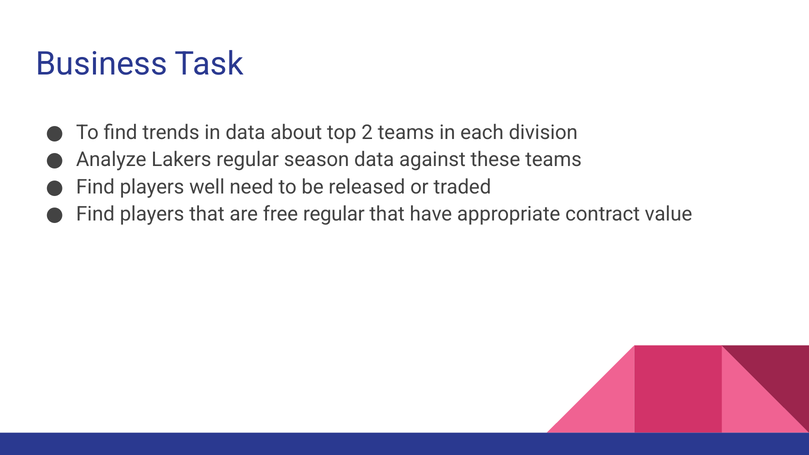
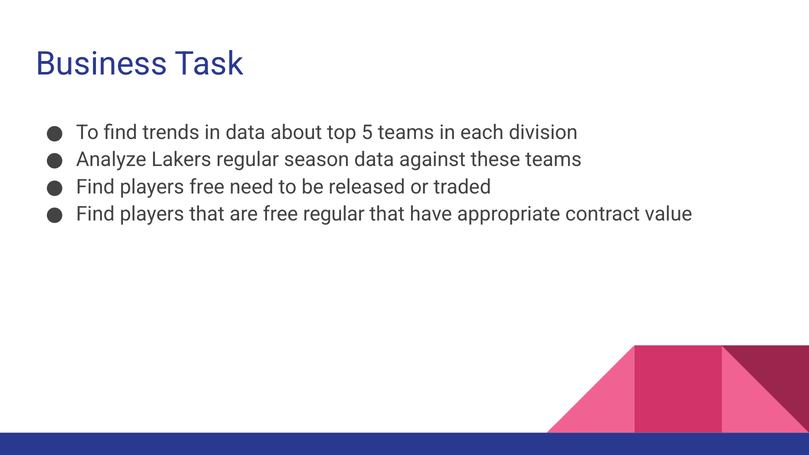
2: 2 -> 5
players well: well -> free
